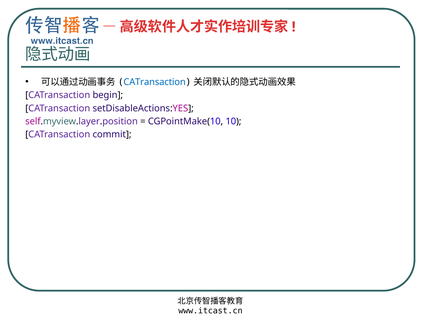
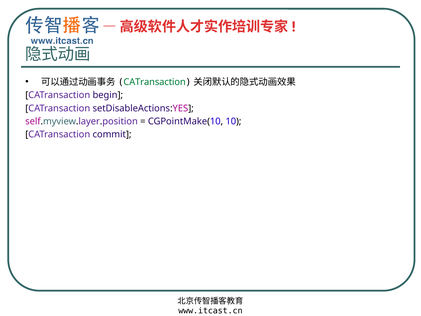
CATransaction at (155, 82) colour: blue -> green
